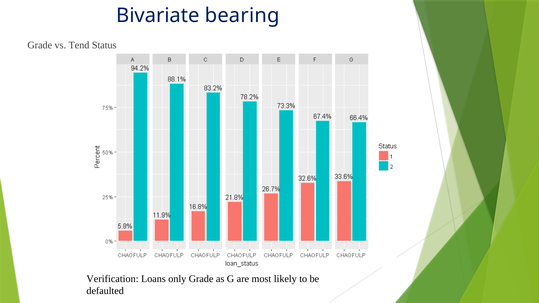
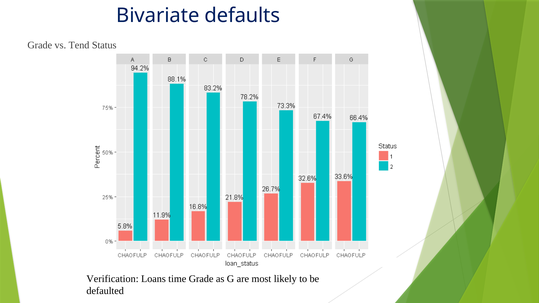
bearing: bearing -> defaults
only: only -> time
